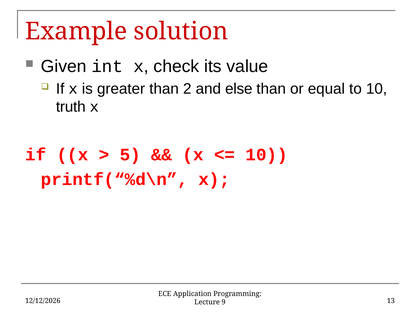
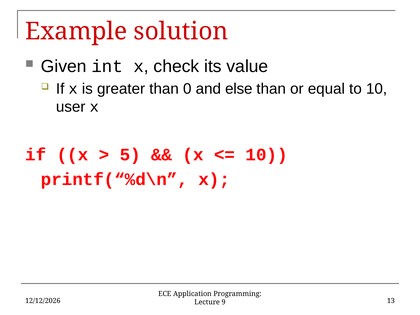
2: 2 -> 0
truth: truth -> user
